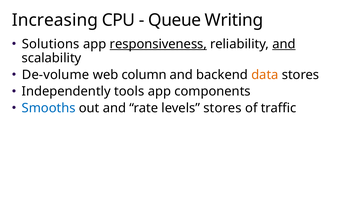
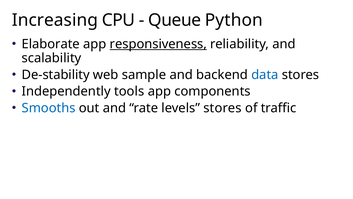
Writing: Writing -> Python
Solutions: Solutions -> Elaborate
and at (284, 44) underline: present -> none
De-volume: De-volume -> De-stability
column: column -> sample
data colour: orange -> blue
